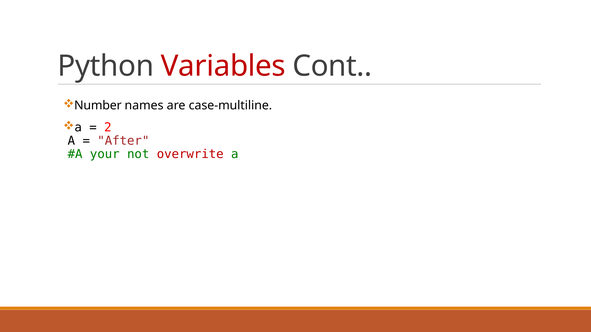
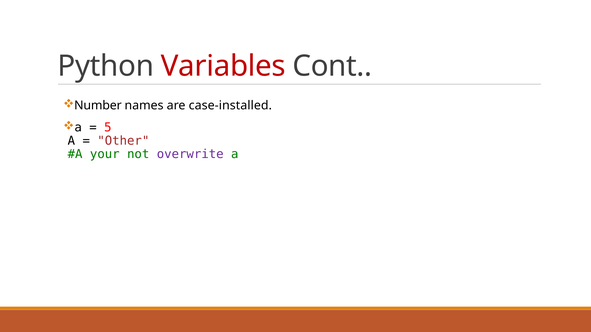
case-multiline: case-multiline -> case-installed
2: 2 -> 5
After: After -> Other
overwrite colour: red -> purple
